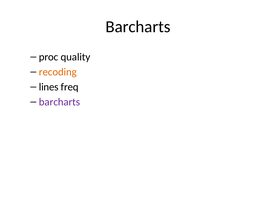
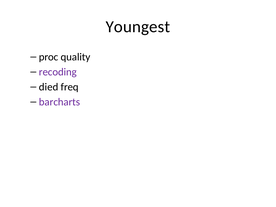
Barcharts at (138, 27): Barcharts -> Youngest
recoding colour: orange -> purple
lines: lines -> died
